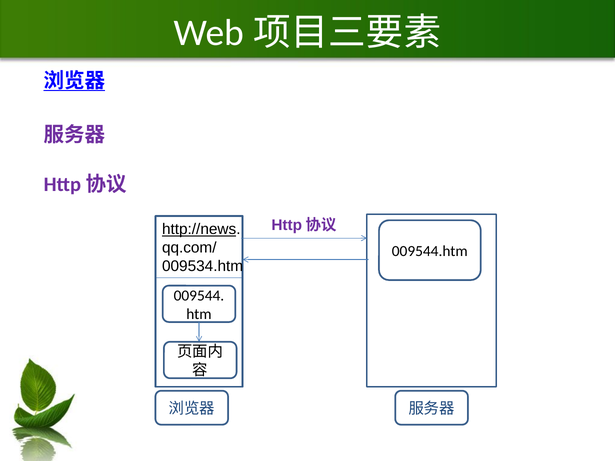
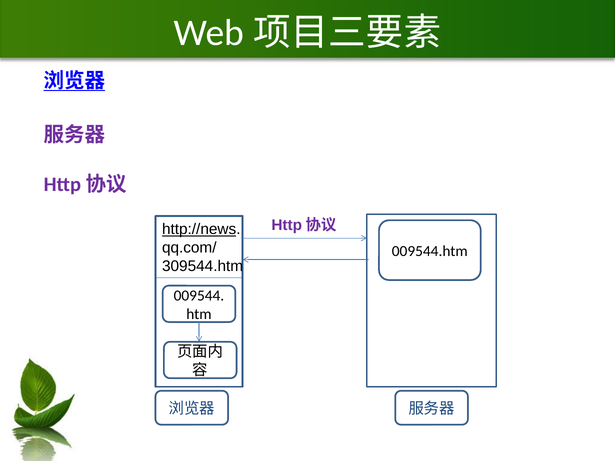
009534.htm: 009534.htm -> 309544.htm
